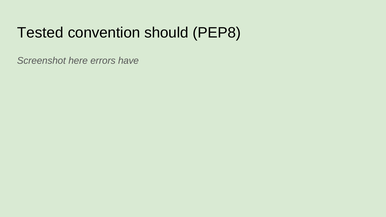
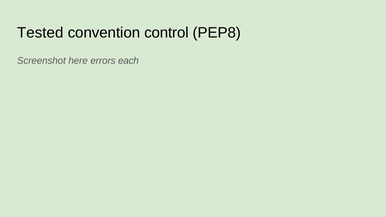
should: should -> control
have: have -> each
